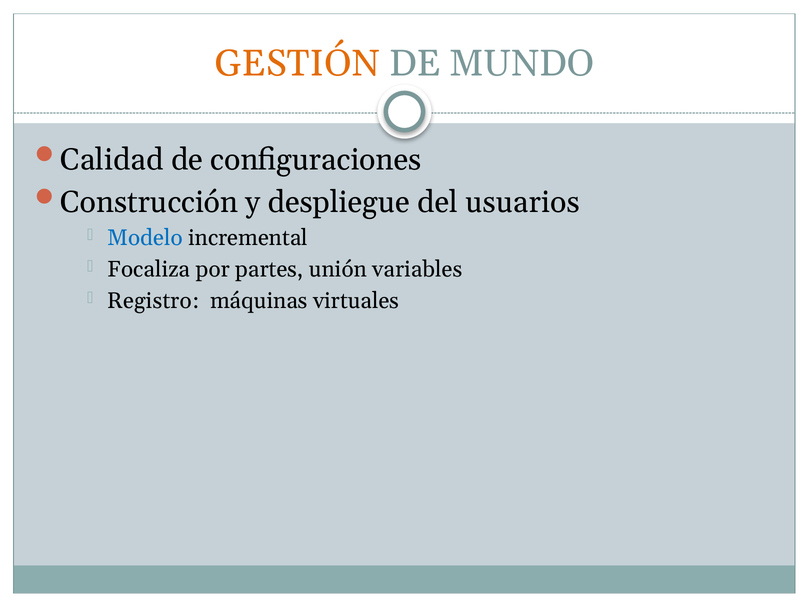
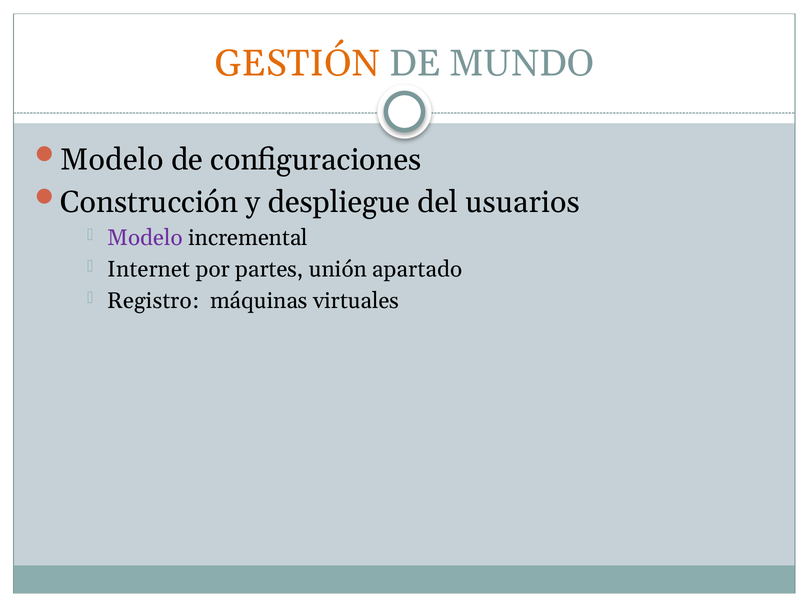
Calidad at (112, 159): Calidad -> Modelo
Modelo at (145, 238) colour: blue -> purple
Focaliza: Focaliza -> Internet
variables: variables -> apartado
